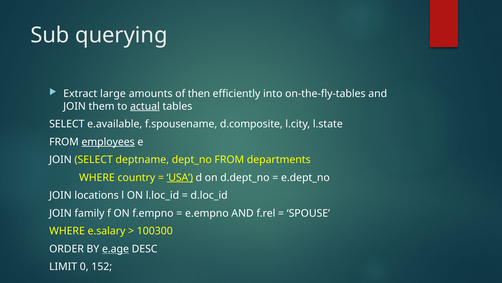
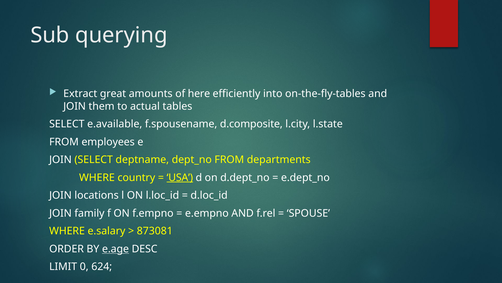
large: large -> great
then: then -> here
actual underline: present -> none
employees underline: present -> none
100300: 100300 -> 873081
152: 152 -> 624
